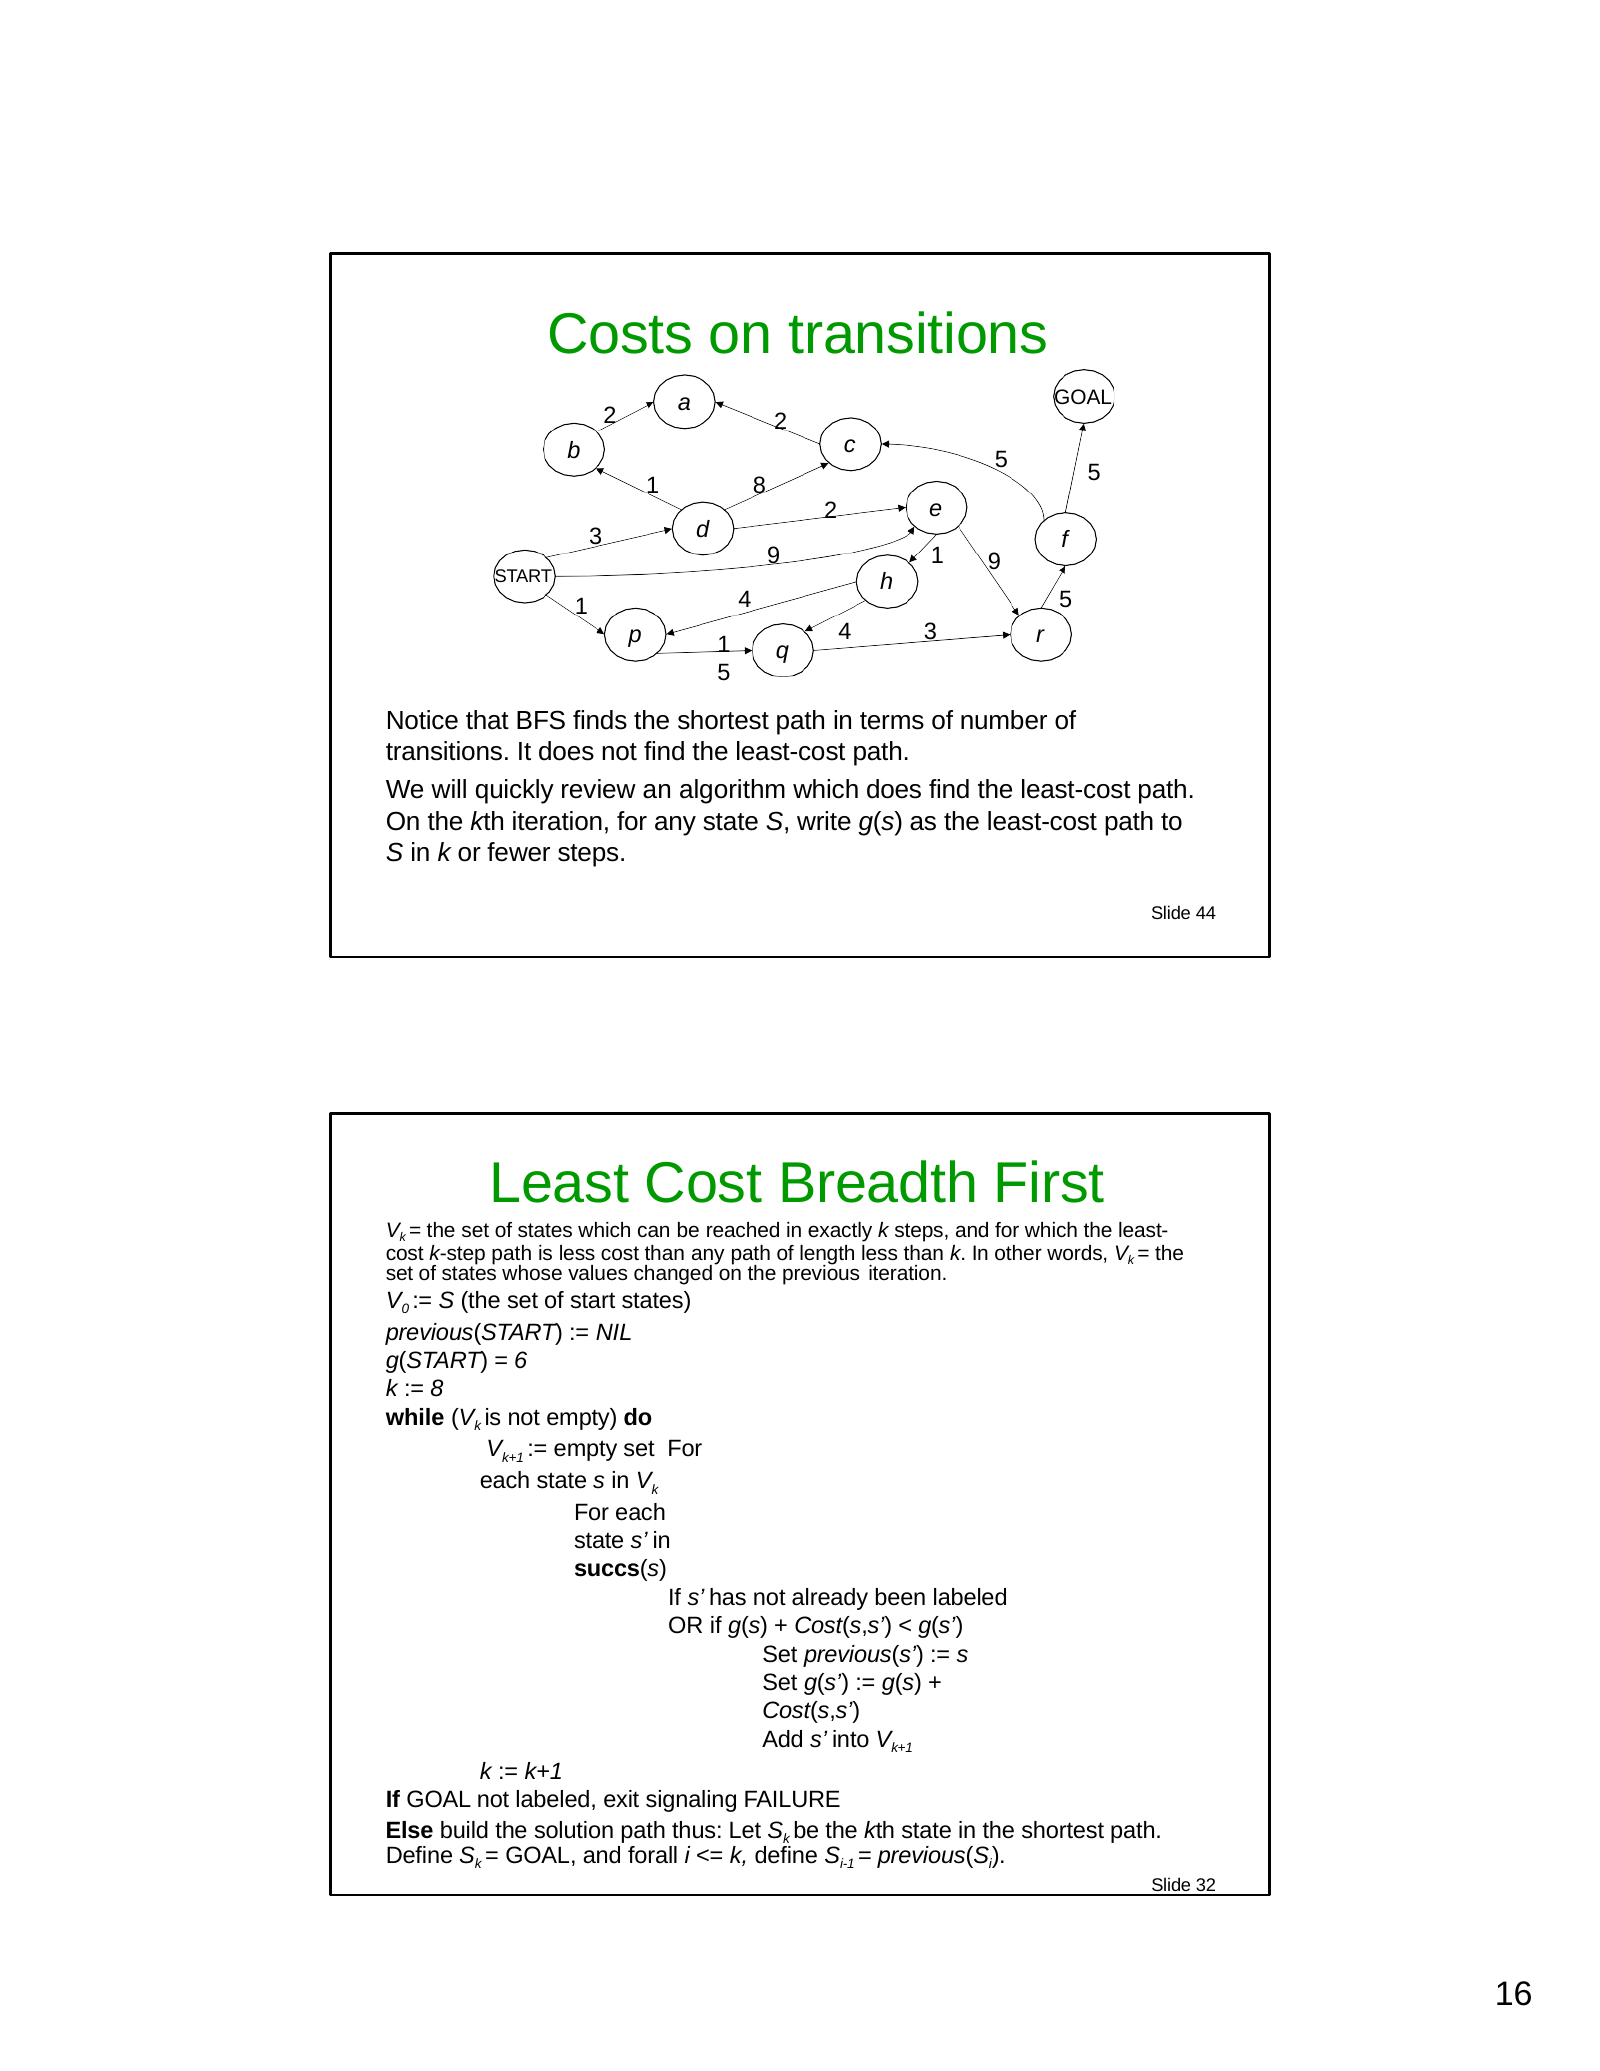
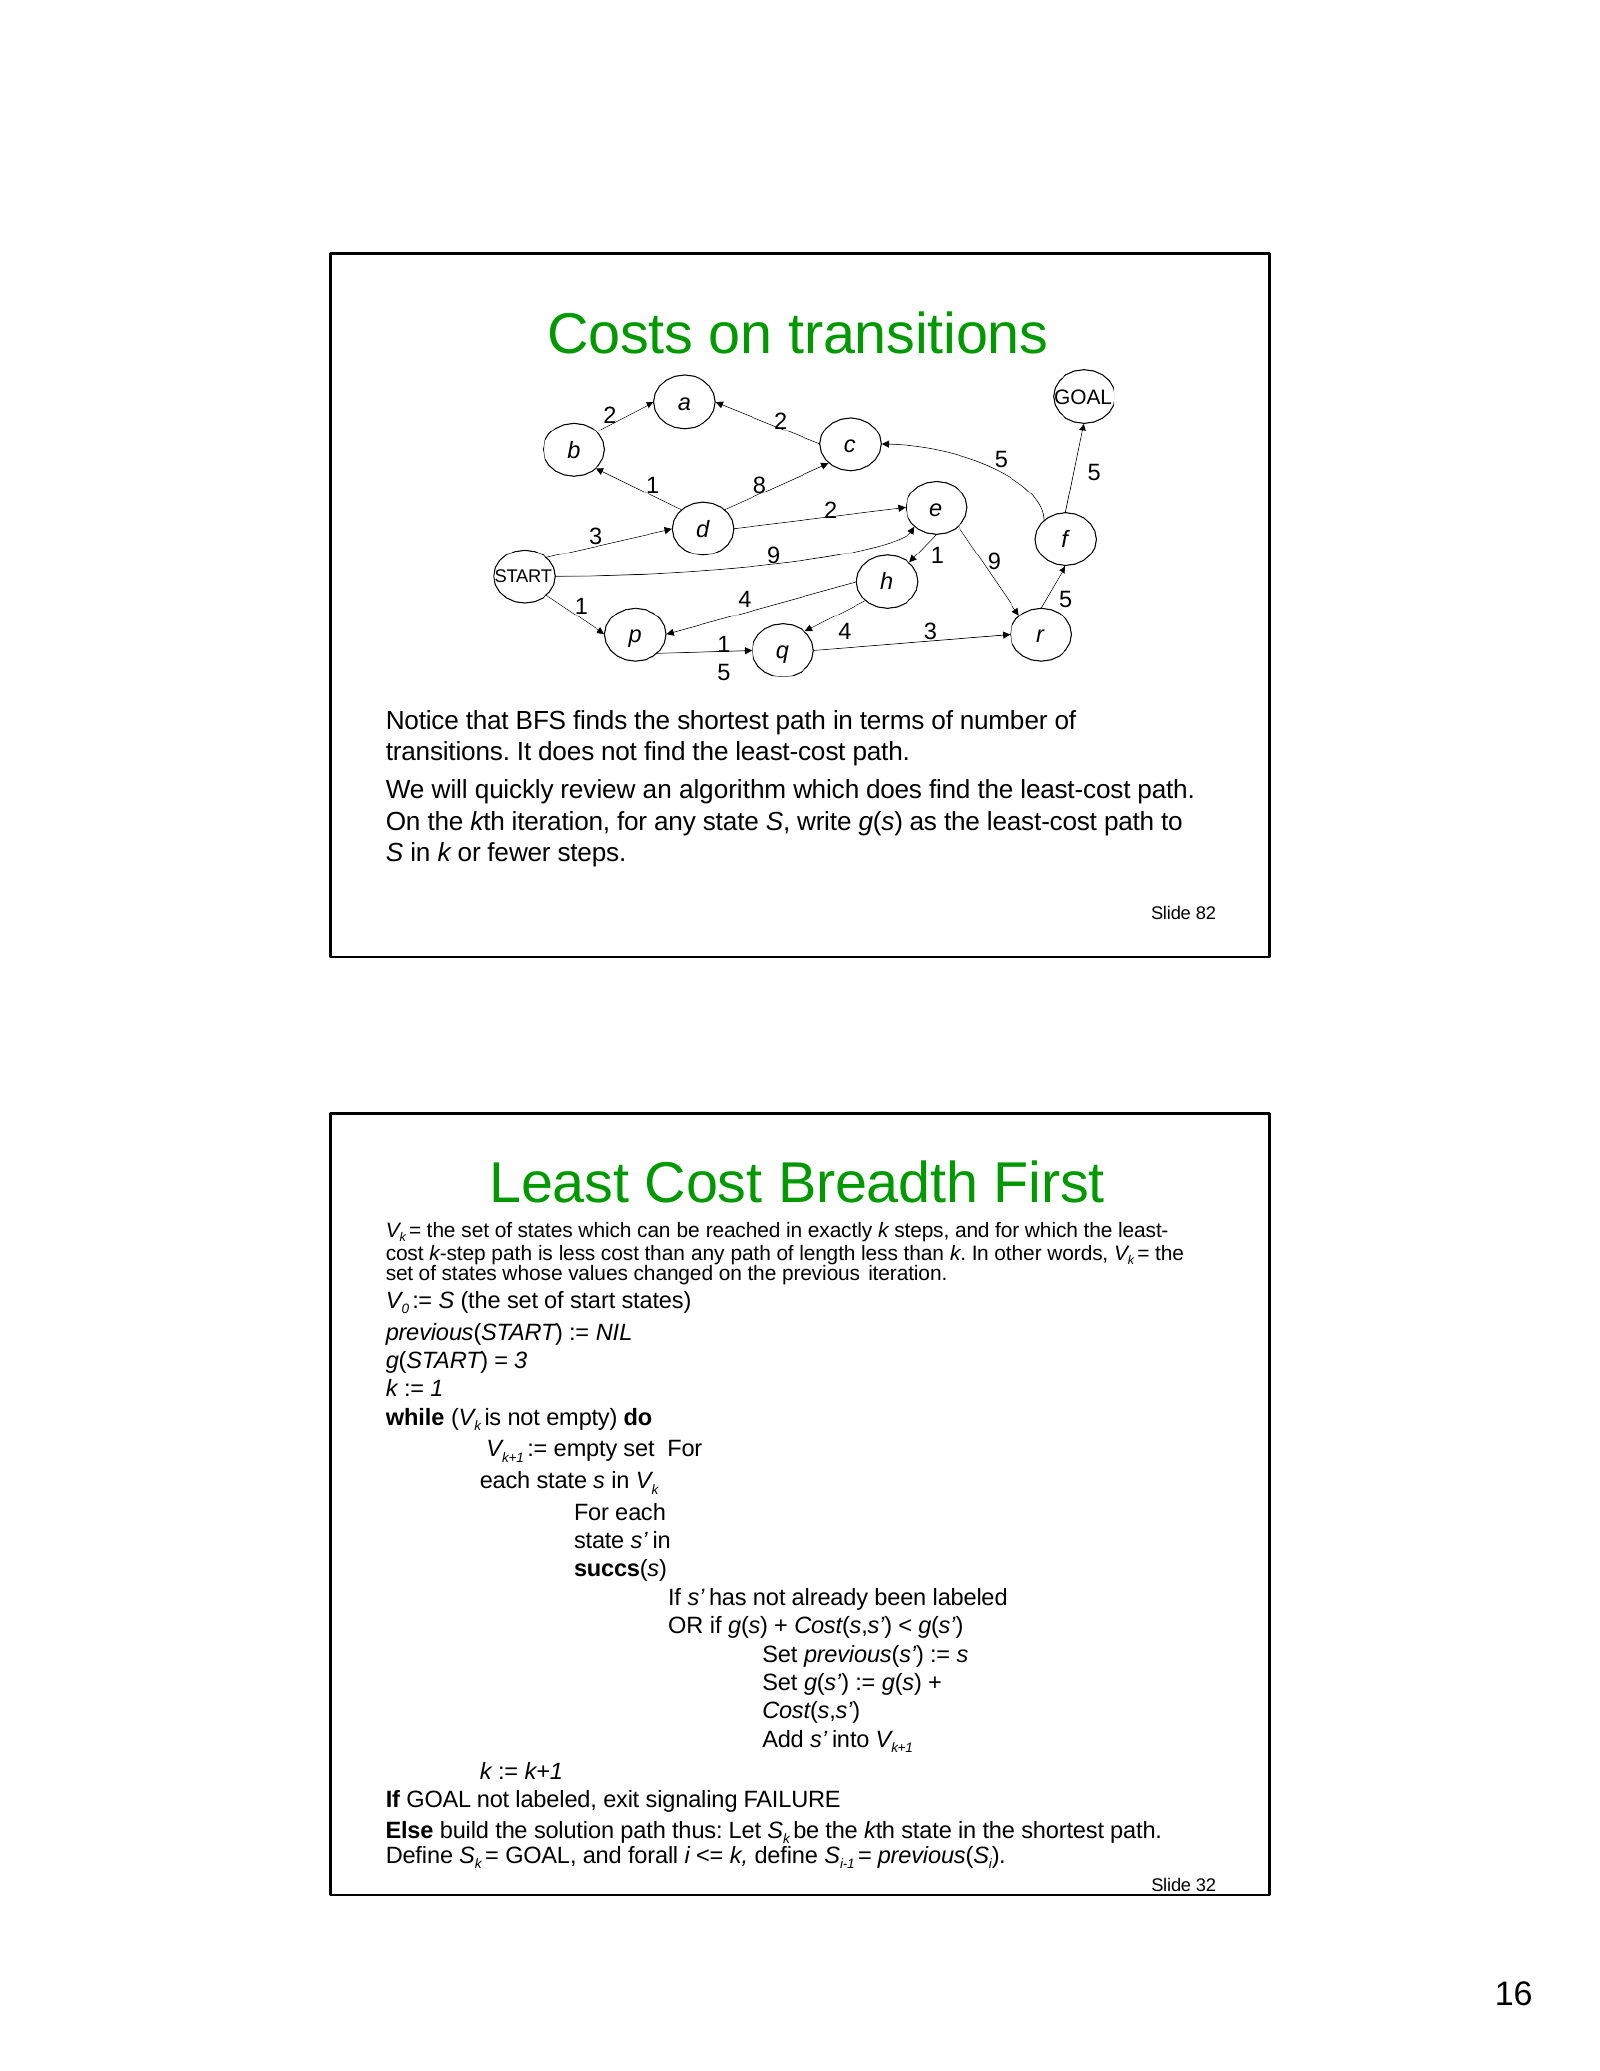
44: 44 -> 82
6 at (521, 1360): 6 -> 3
8 at (437, 1389): 8 -> 1
